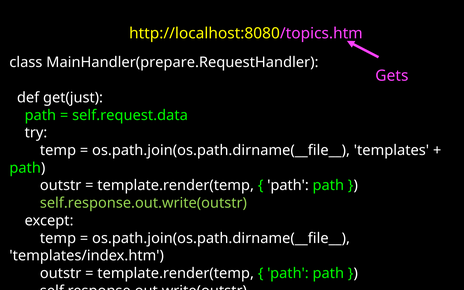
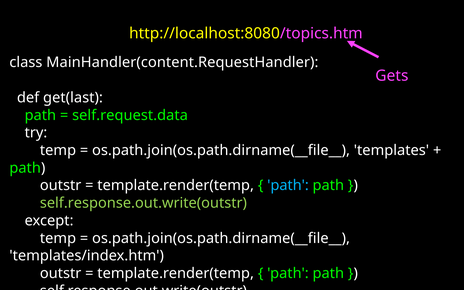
MainHandler(prepare.RequestHandler: MainHandler(prepare.RequestHandler -> MainHandler(content.RequestHandler
get(just: get(just -> get(last
path at (288, 185) colour: white -> light blue
